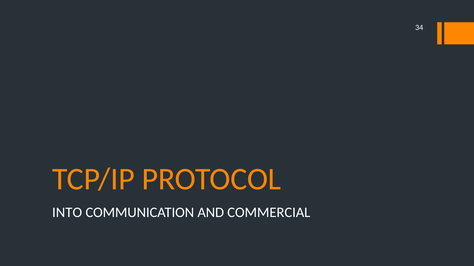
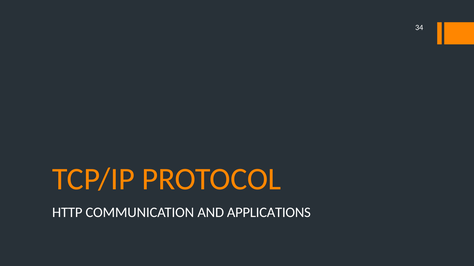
INTO: INTO -> HTTP
COMMERCIAL: COMMERCIAL -> APPLICATIONS
